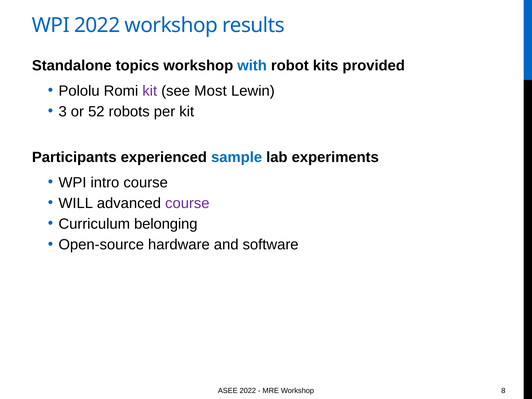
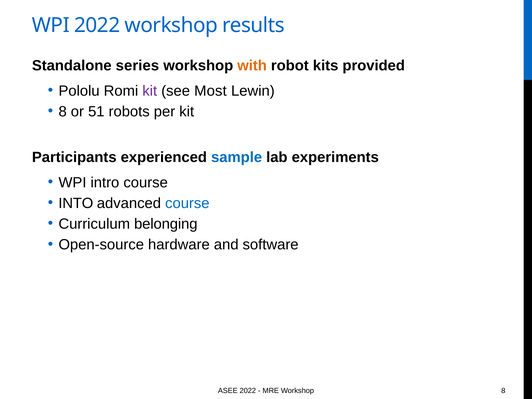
topics: topics -> series
with colour: blue -> orange
3 at (63, 112): 3 -> 8
52: 52 -> 51
WILL: WILL -> INTO
course at (187, 203) colour: purple -> blue
